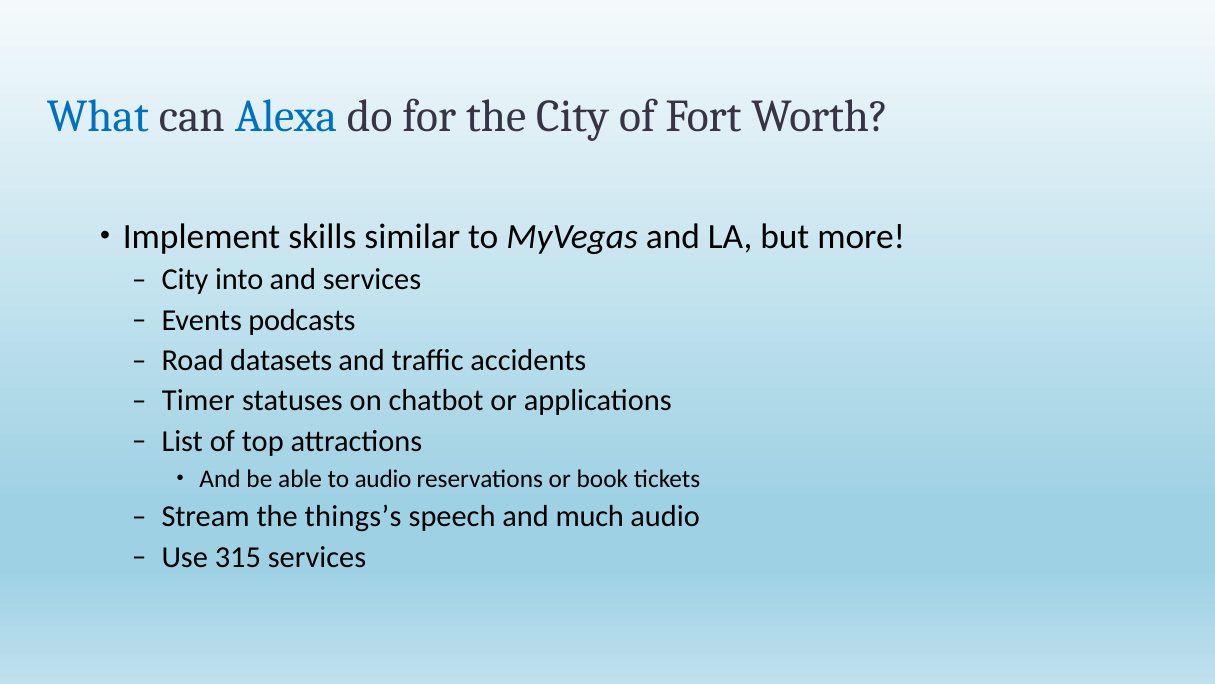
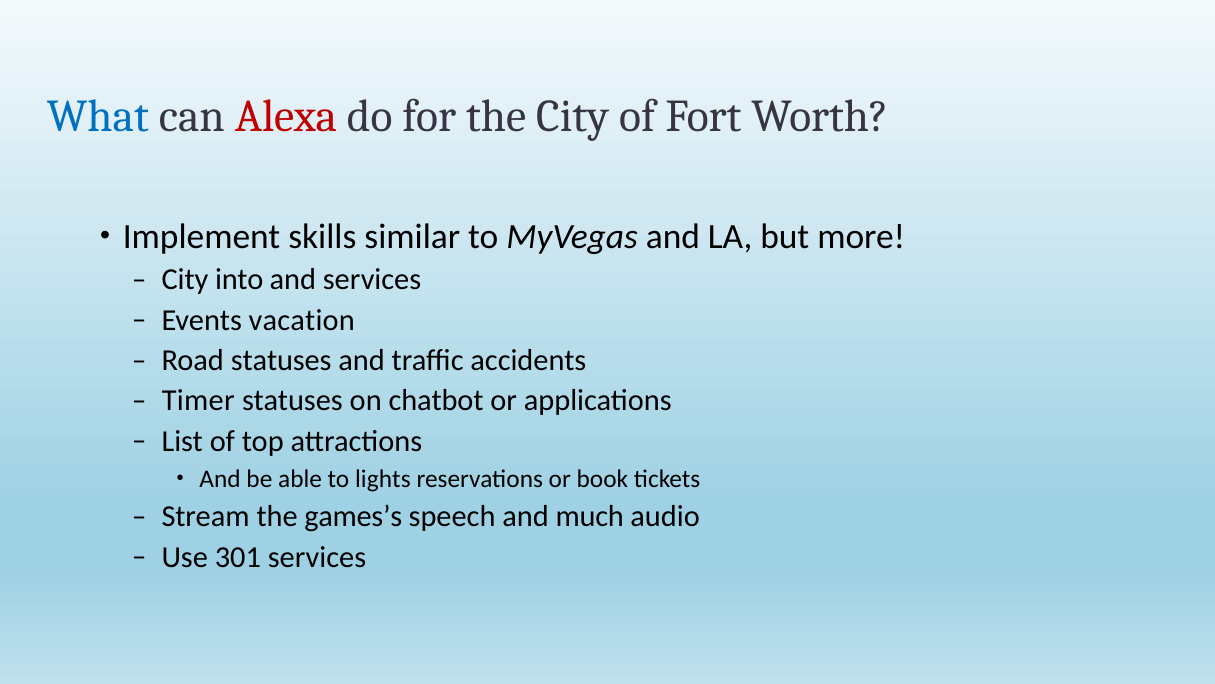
Alexa colour: blue -> red
podcasts: podcasts -> vacation
Road datasets: datasets -> statuses
to audio: audio -> lights
things’s: things’s -> games’s
315: 315 -> 301
